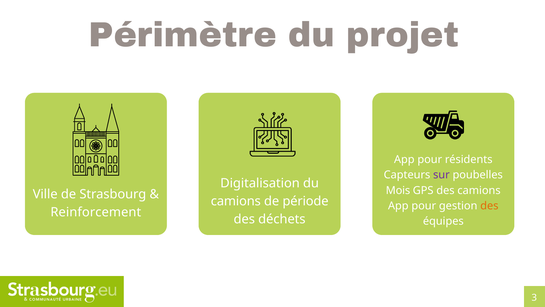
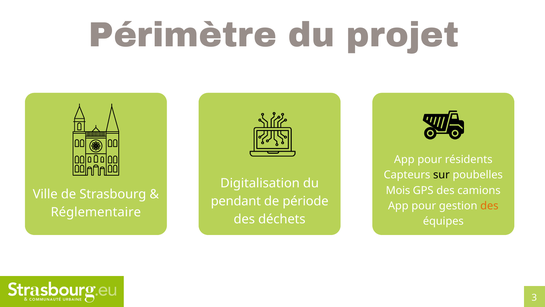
sur colour: purple -> black
camions at (236, 201): camions -> pendant
Reinforcement: Reinforcement -> Réglementaire
